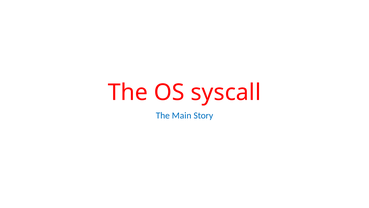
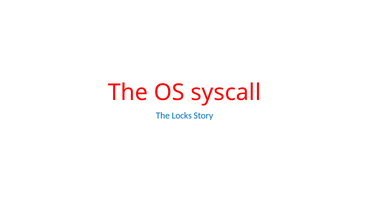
Main: Main -> Locks
